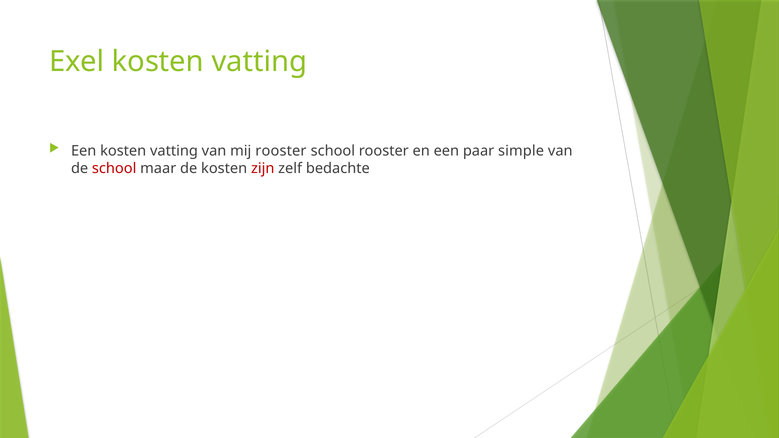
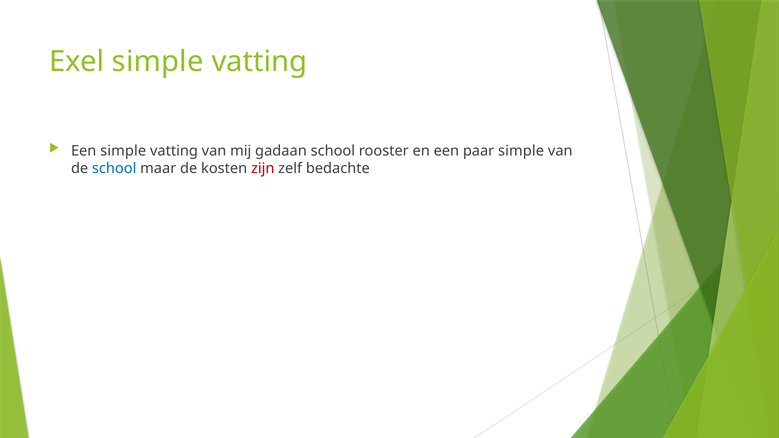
Exel kosten: kosten -> simple
Een kosten: kosten -> simple
mij rooster: rooster -> gadaan
school at (114, 168) colour: red -> blue
